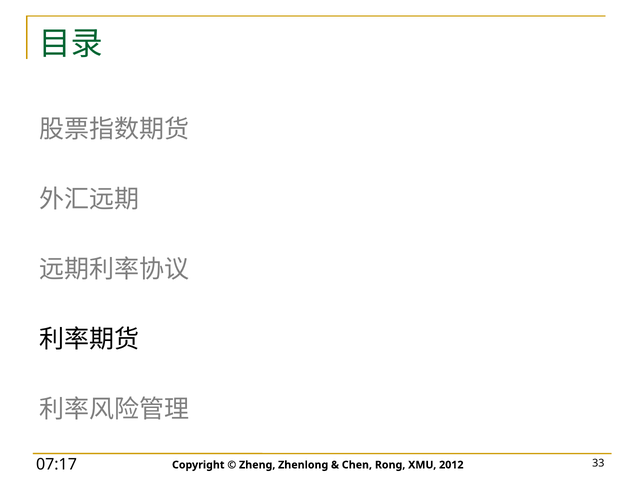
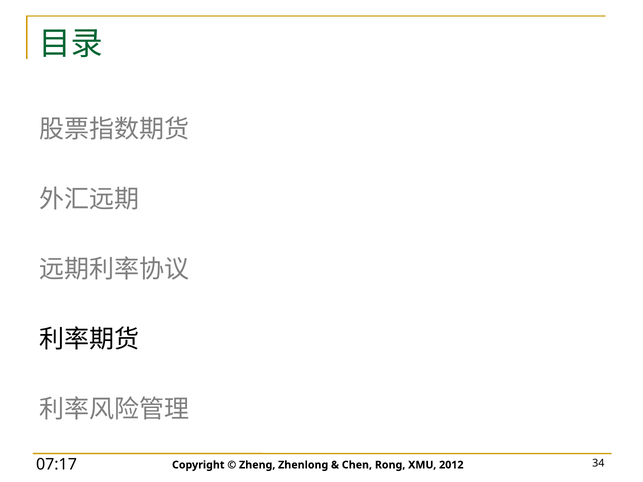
33: 33 -> 34
